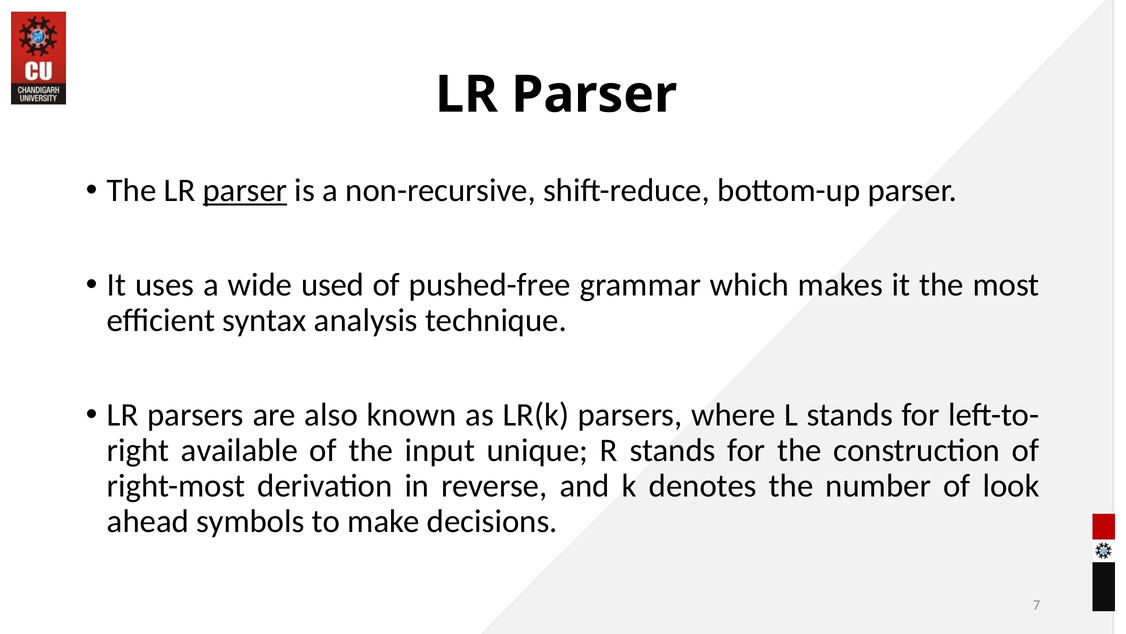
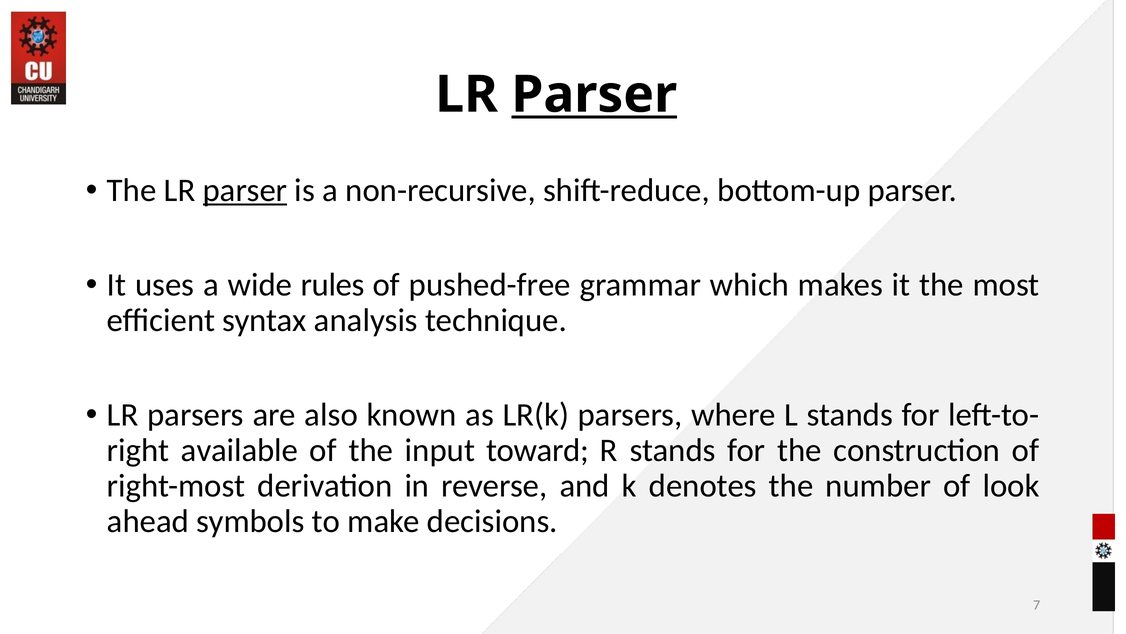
Parser at (594, 95) underline: none -> present
used: used -> rules
unique: unique -> toward
